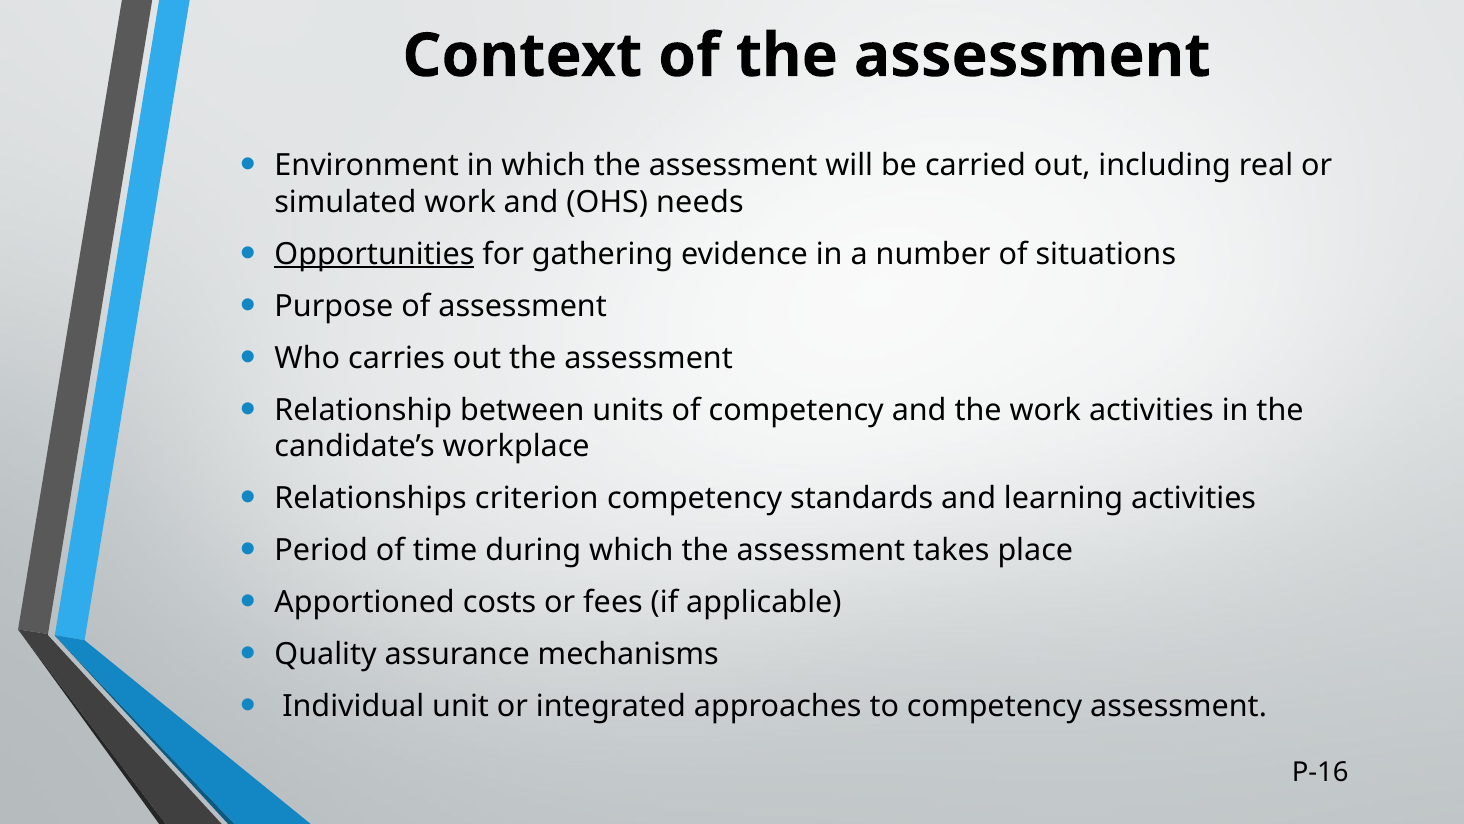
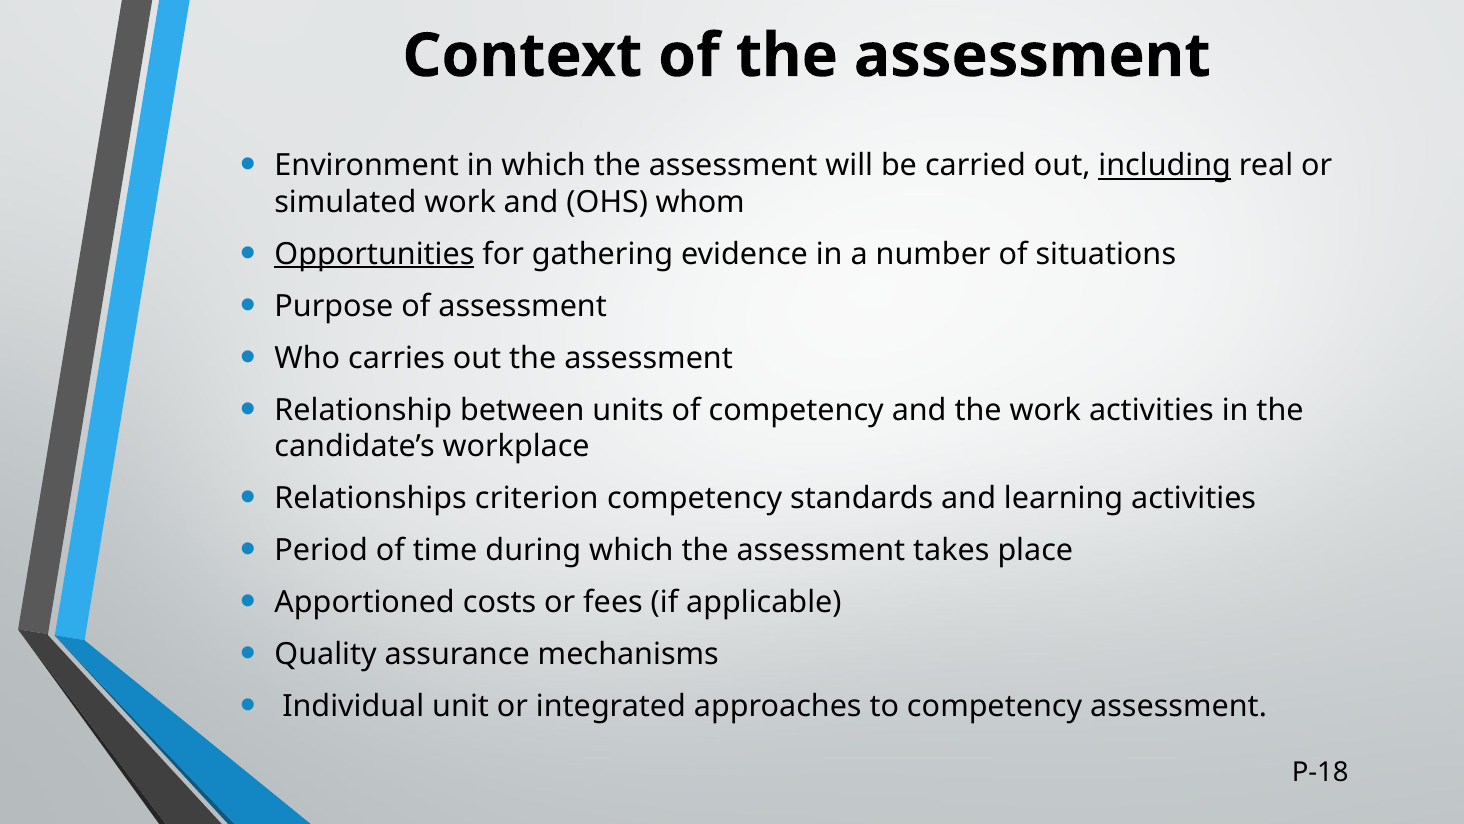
including underline: none -> present
needs: needs -> whom
P-16: P-16 -> P-18
